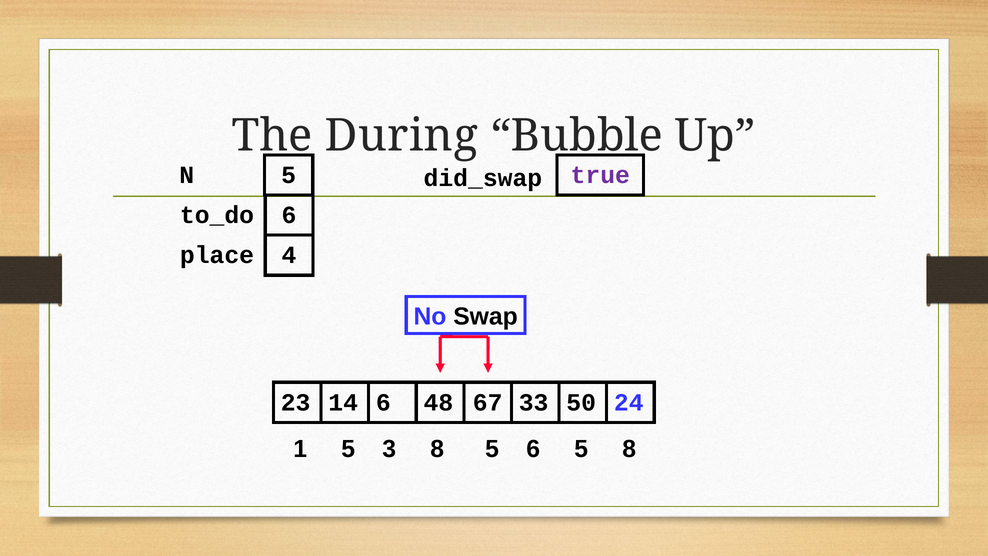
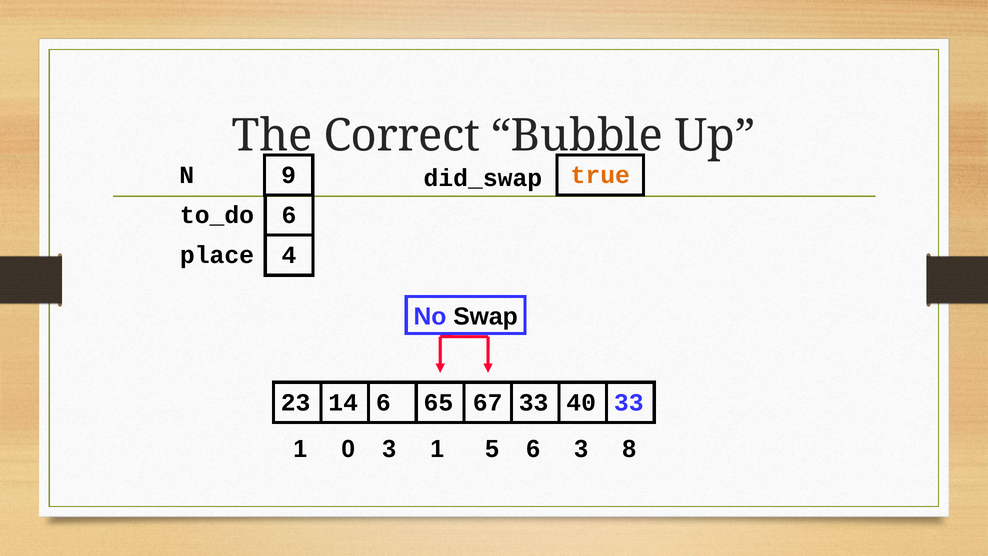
During: During -> Correct
N 5: 5 -> 9
true colour: purple -> orange
48: 48 -> 65
50: 50 -> 40
23 24: 24 -> 33
1 5: 5 -> 0
3 8: 8 -> 1
6 5: 5 -> 3
